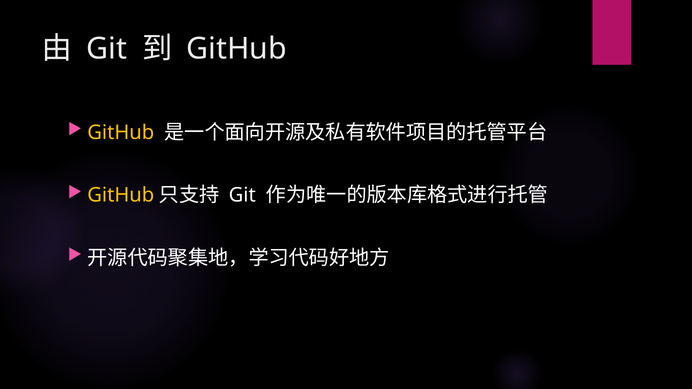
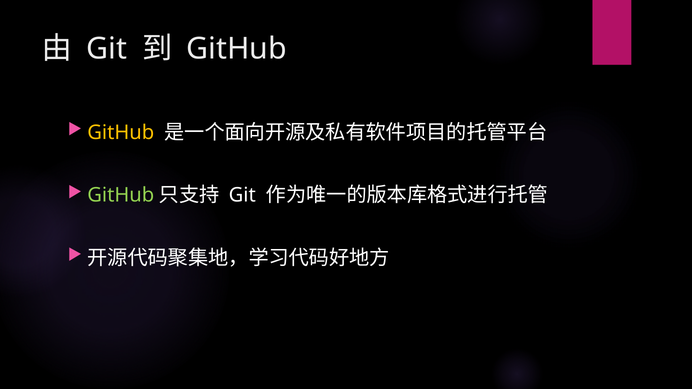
GitHub at (121, 195) colour: yellow -> light green
